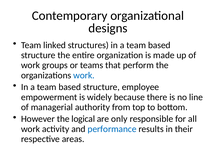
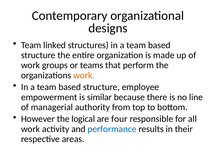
work at (84, 75) colour: blue -> orange
widely: widely -> similar
only: only -> four
